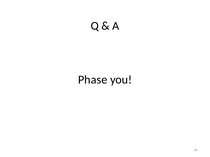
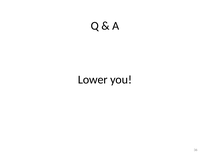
Phase: Phase -> Lower
